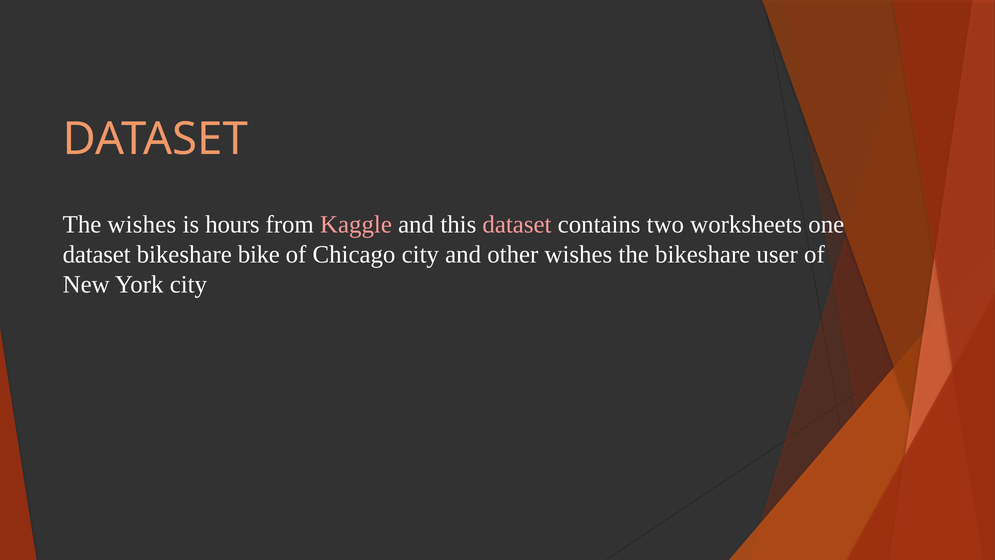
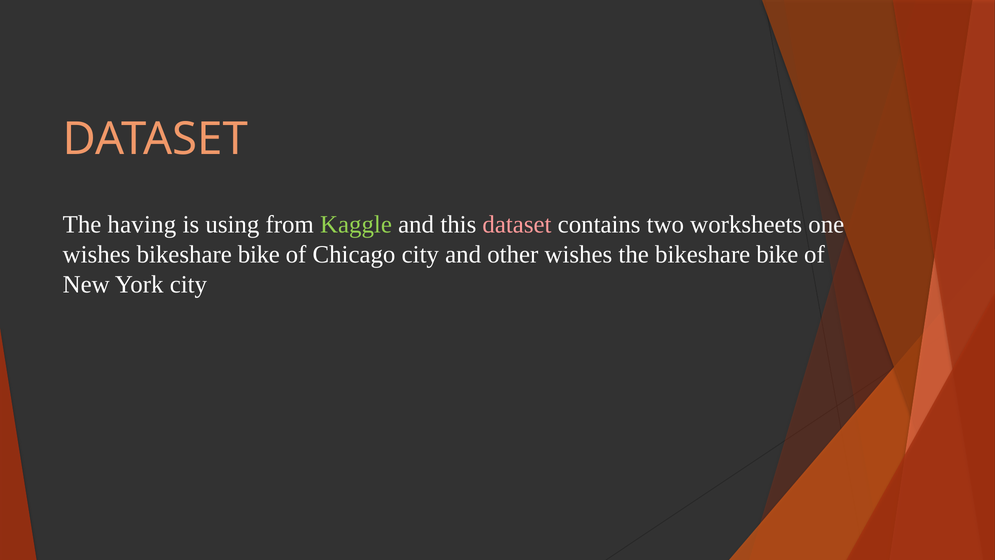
The wishes: wishes -> having
hours: hours -> using
Kaggle colour: pink -> light green
dataset at (97, 254): dataset -> wishes
the bikeshare user: user -> bike
